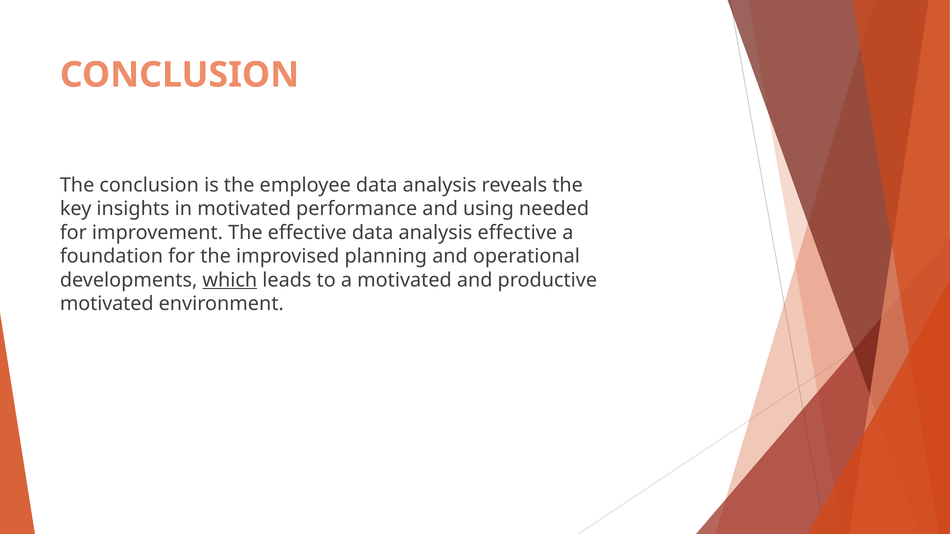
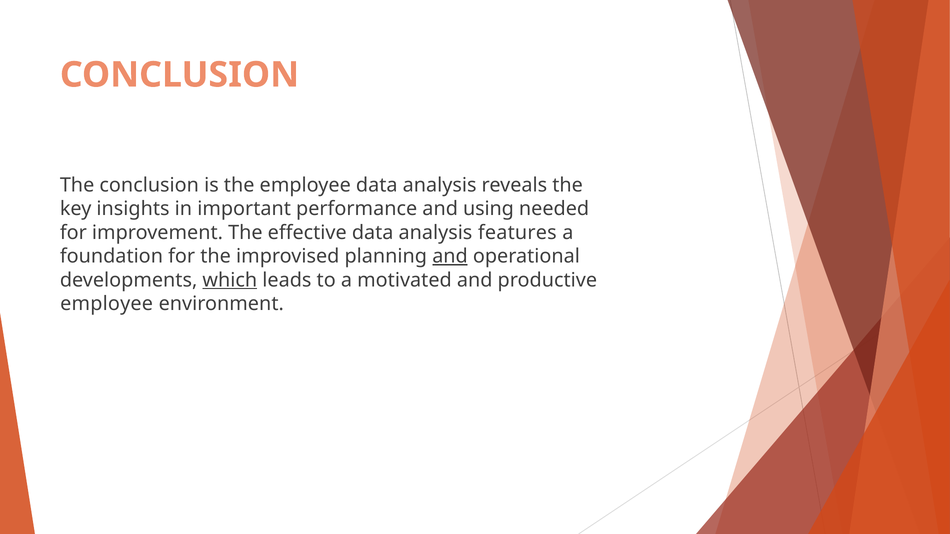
in motivated: motivated -> important
analysis effective: effective -> features
and at (450, 256) underline: none -> present
motivated at (107, 304): motivated -> employee
